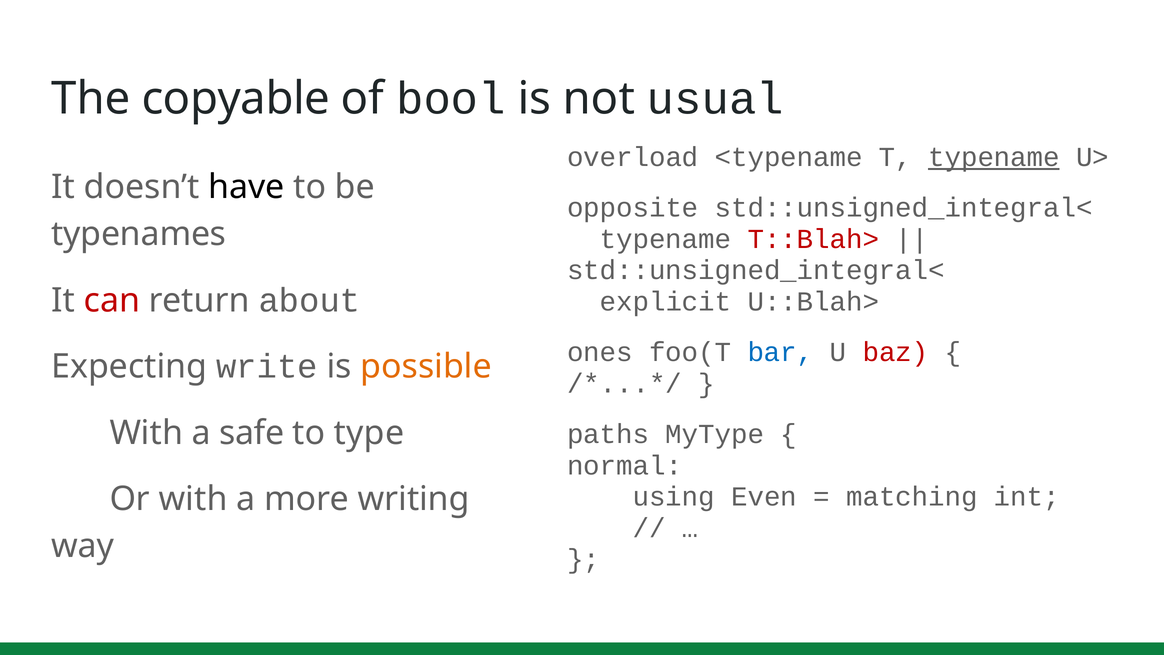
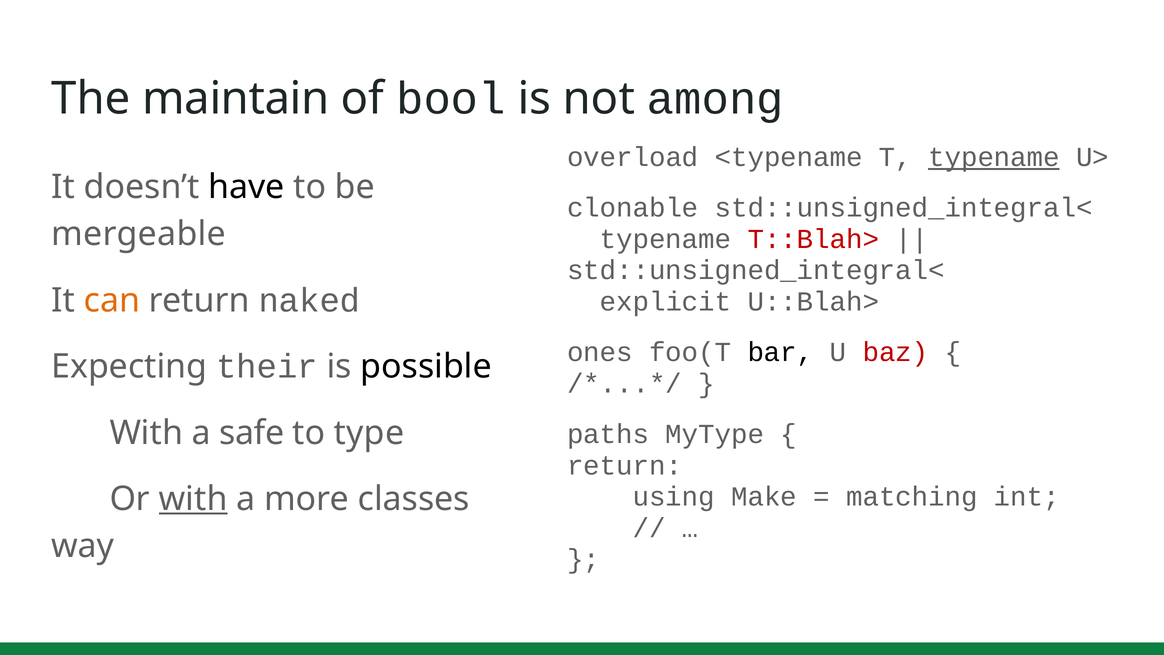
copyable: copyable -> maintain
usual: usual -> among
opposite: opposite -> clonable
typenames: typenames -> mergeable
can colour: red -> orange
about: about -> naked
bar colour: blue -> black
write: write -> their
possible colour: orange -> black
normal at (625, 465): normal -> return
Even: Even -> Make
with at (193, 499) underline: none -> present
writing: writing -> classes
